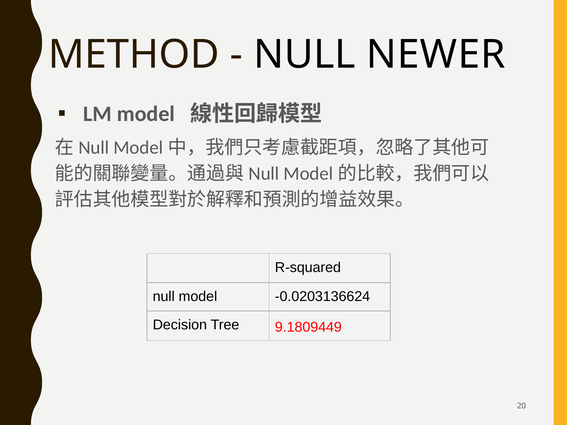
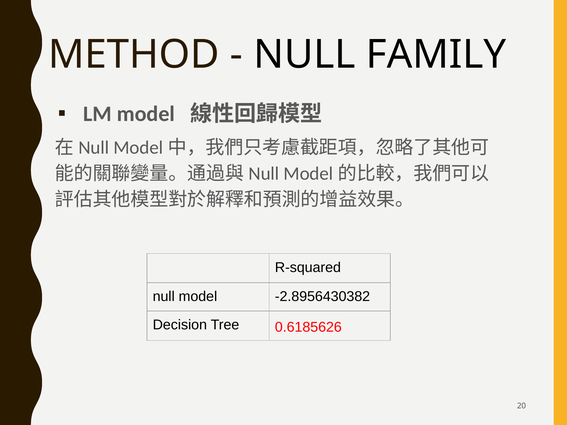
NEWER: NEWER -> FAMILY
-0.0203136624: -0.0203136624 -> -2.8956430382
9.1809449: 9.1809449 -> 0.6185626
